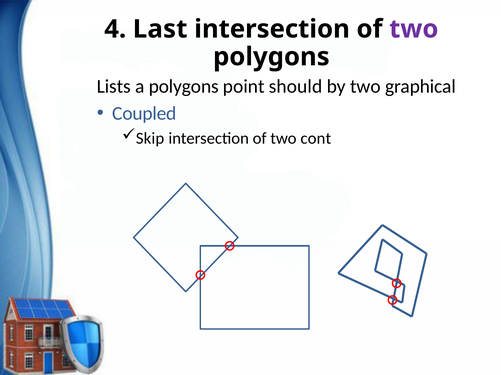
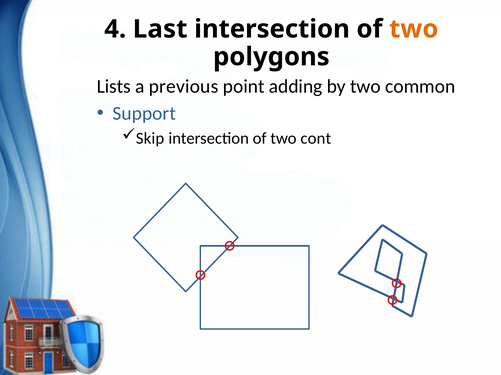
two at (414, 29) colour: purple -> orange
a polygons: polygons -> previous
should: should -> adding
graphical: graphical -> common
Coupled: Coupled -> Support
